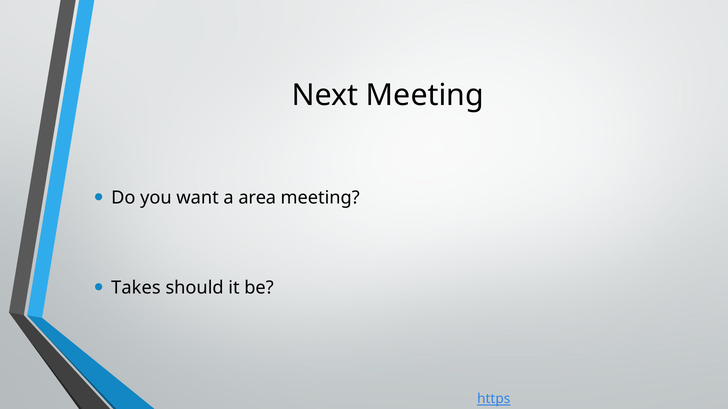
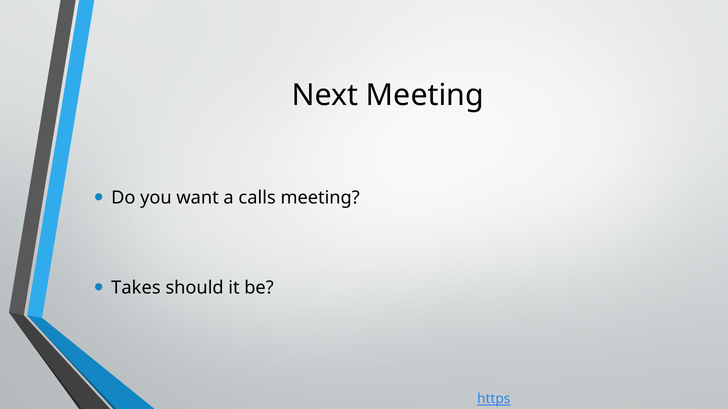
area: area -> calls
